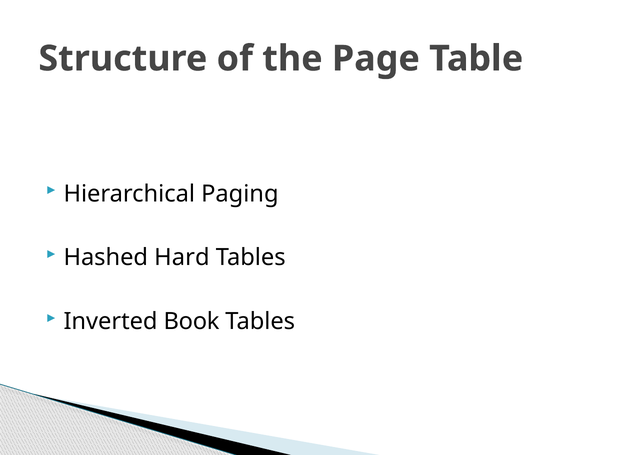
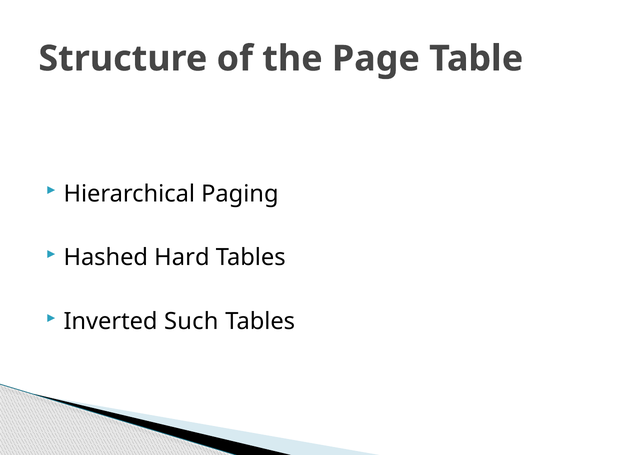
Book: Book -> Such
